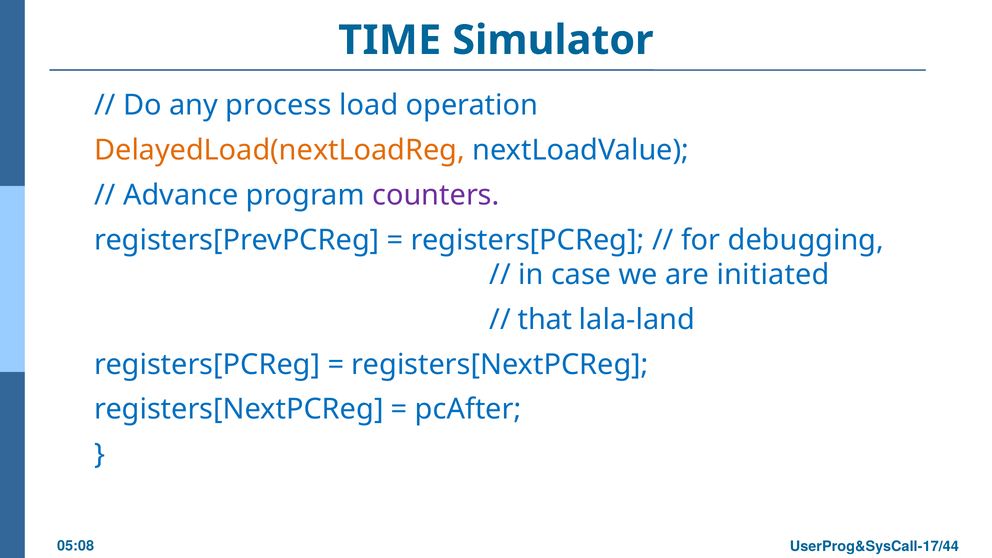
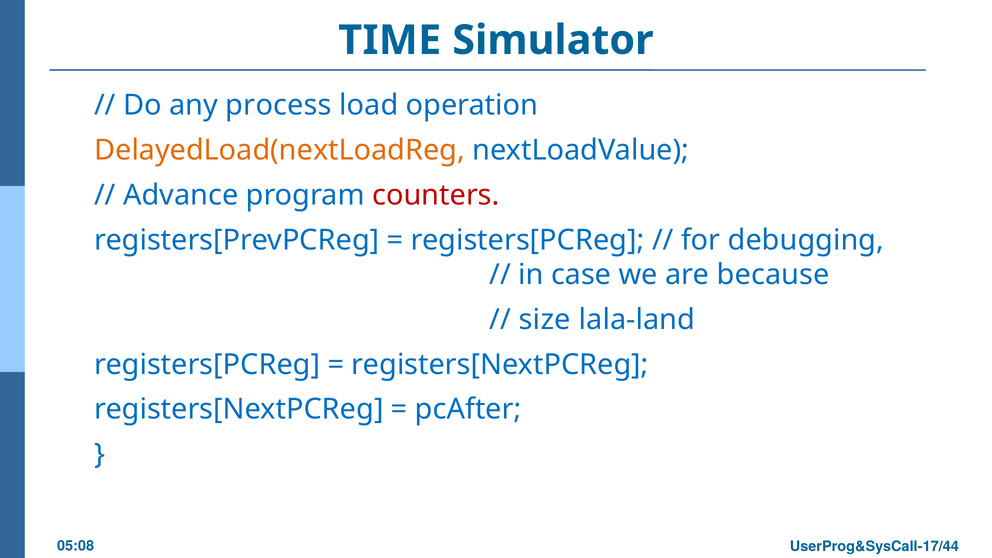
counters colour: purple -> red
initiated: initiated -> because
that: that -> size
